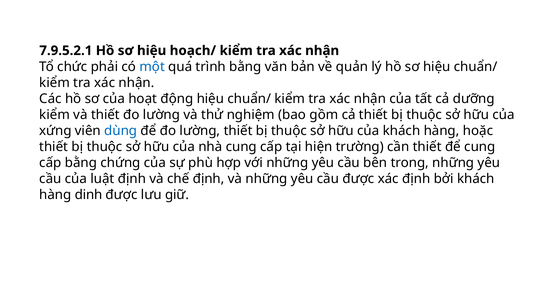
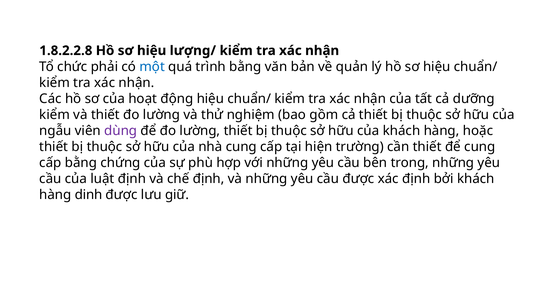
7.9.5.2.1: 7.9.5.2.1 -> 1.8.2.2.8
hoạch/: hoạch/ -> lượng/
xứng: xứng -> ngẫu
dùng colour: blue -> purple
